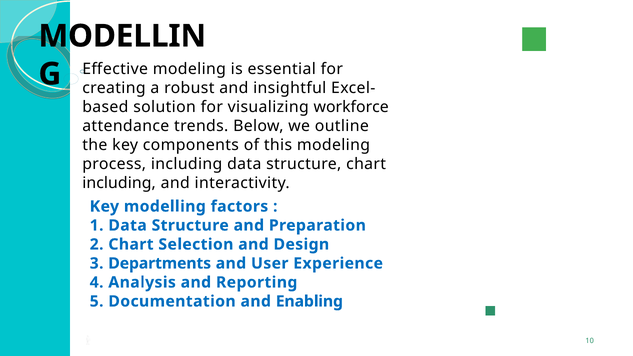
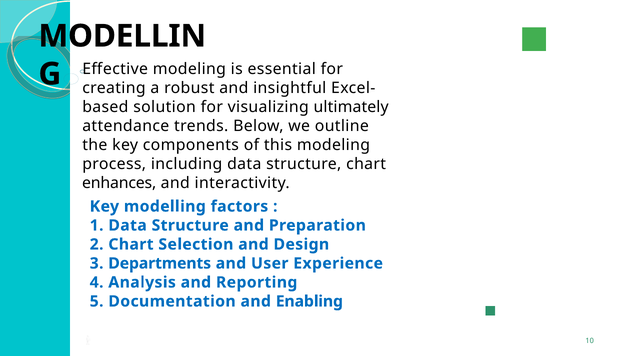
workforce: workforce -> ultimately
including at (119, 183): including -> enhances
